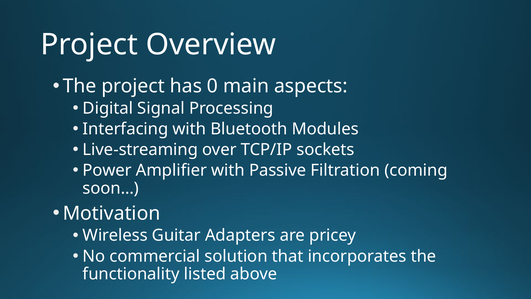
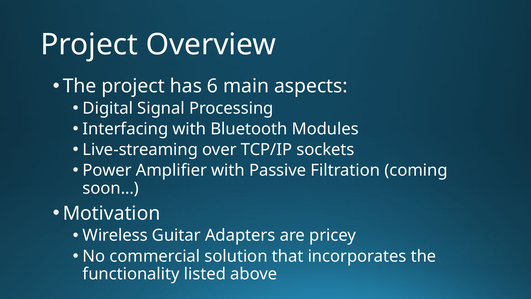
0: 0 -> 6
